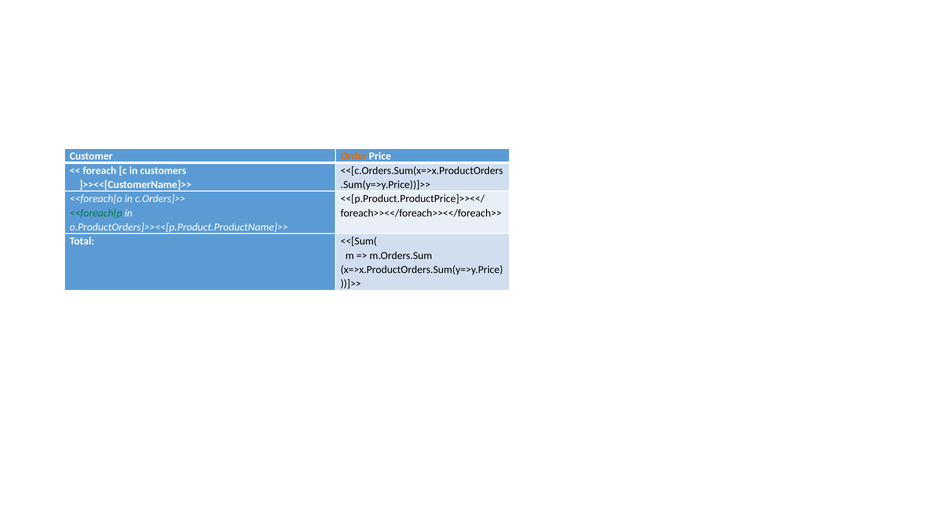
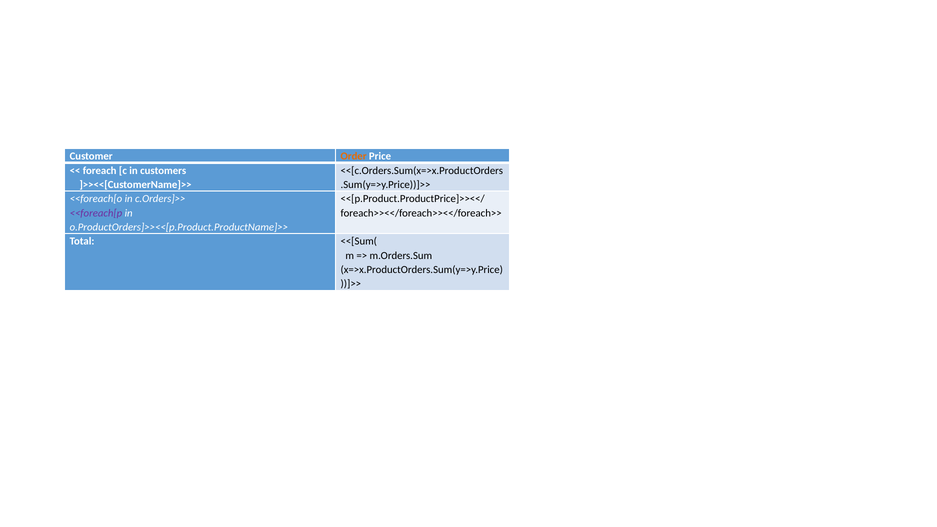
<<foreach[p colour: green -> purple
